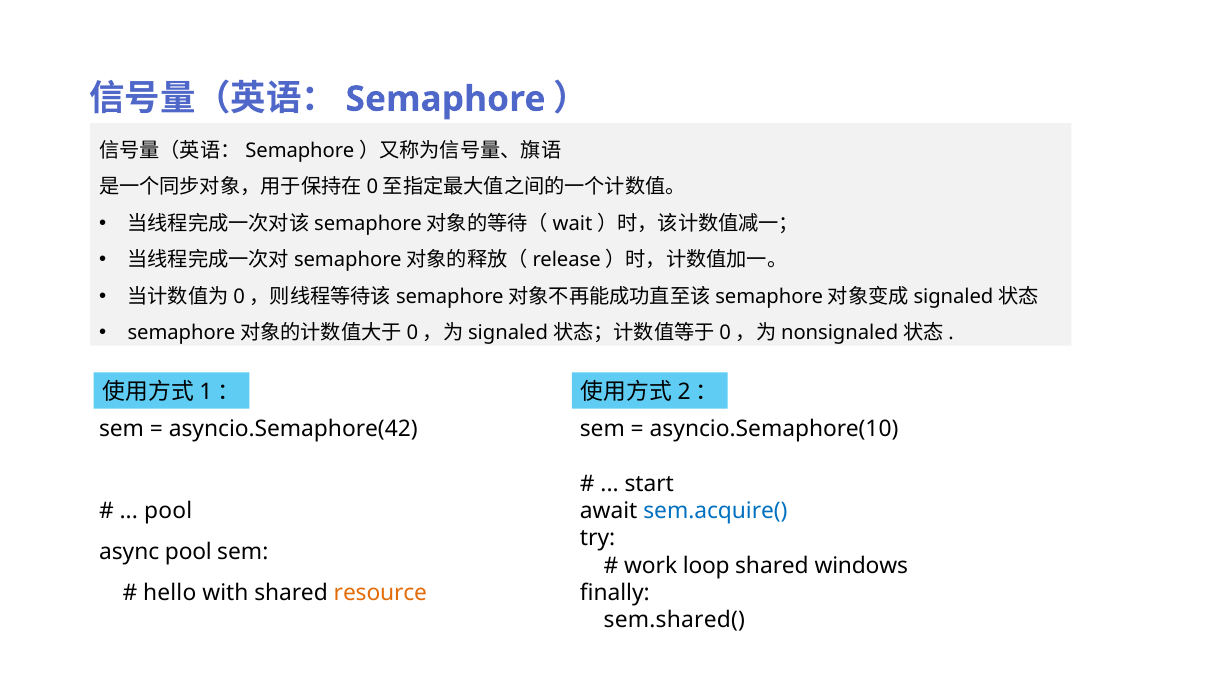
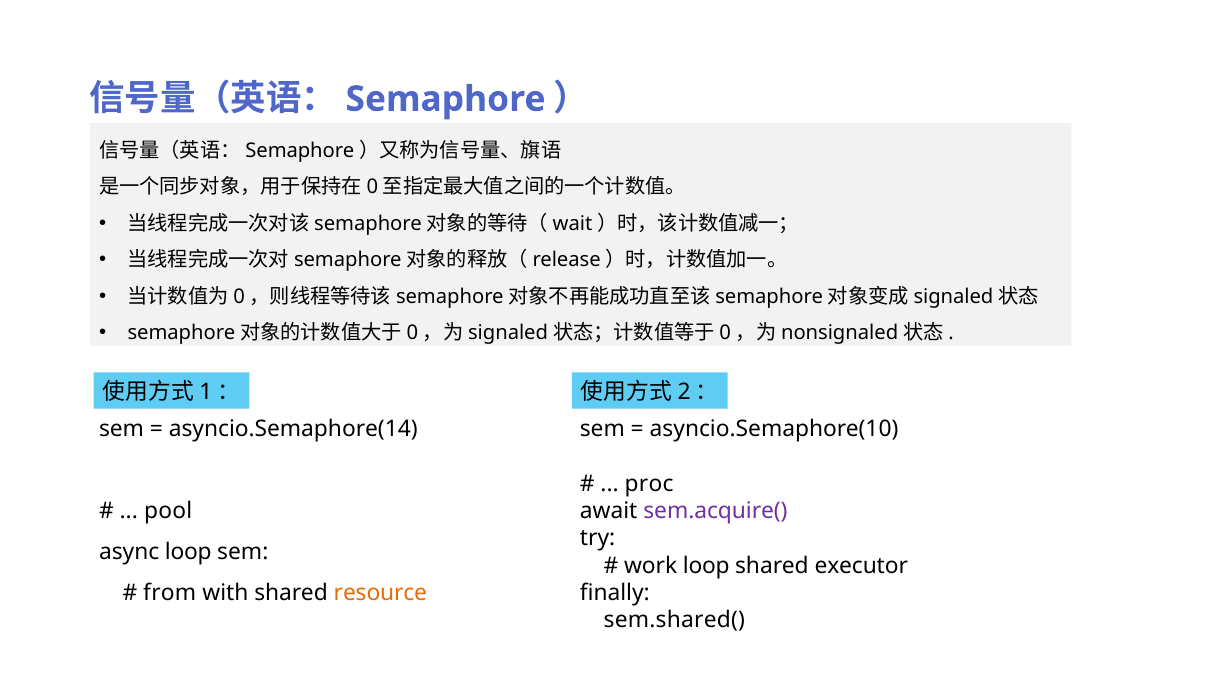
asyncio.Semaphore(42: asyncio.Semaphore(42 -> asyncio.Semaphore(14
start: start -> proc
sem.acquire( colour: blue -> purple
async pool: pool -> loop
windows: windows -> executor
hello: hello -> from
